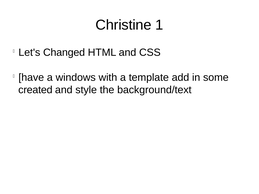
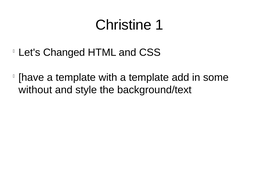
have a windows: windows -> template
created: created -> without
